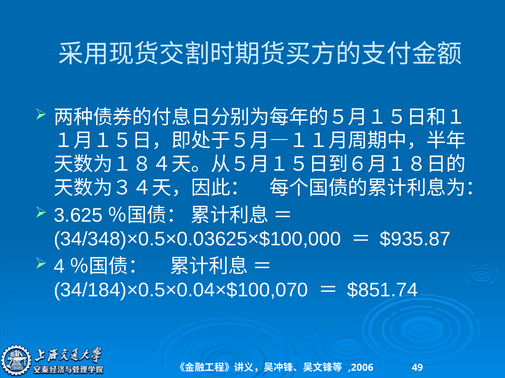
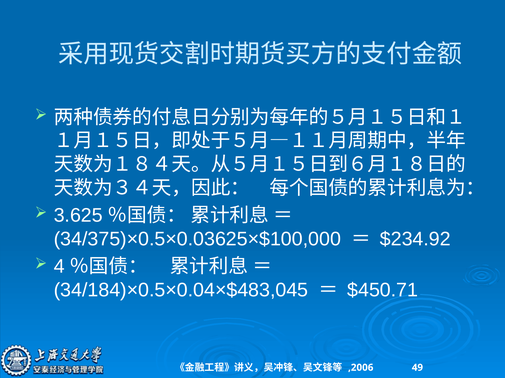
34/348)×0.5×0.03625×$100,000: 34/348)×0.5×0.03625×$100,000 -> 34/375)×0.5×0.03625×$100,000
$935.87: $935.87 -> $234.92
34/184)×0.5×0.04×$100,070: 34/184)×0.5×0.04×$100,070 -> 34/184)×0.5×0.04×$483,045
$851.74: $851.74 -> $450.71
